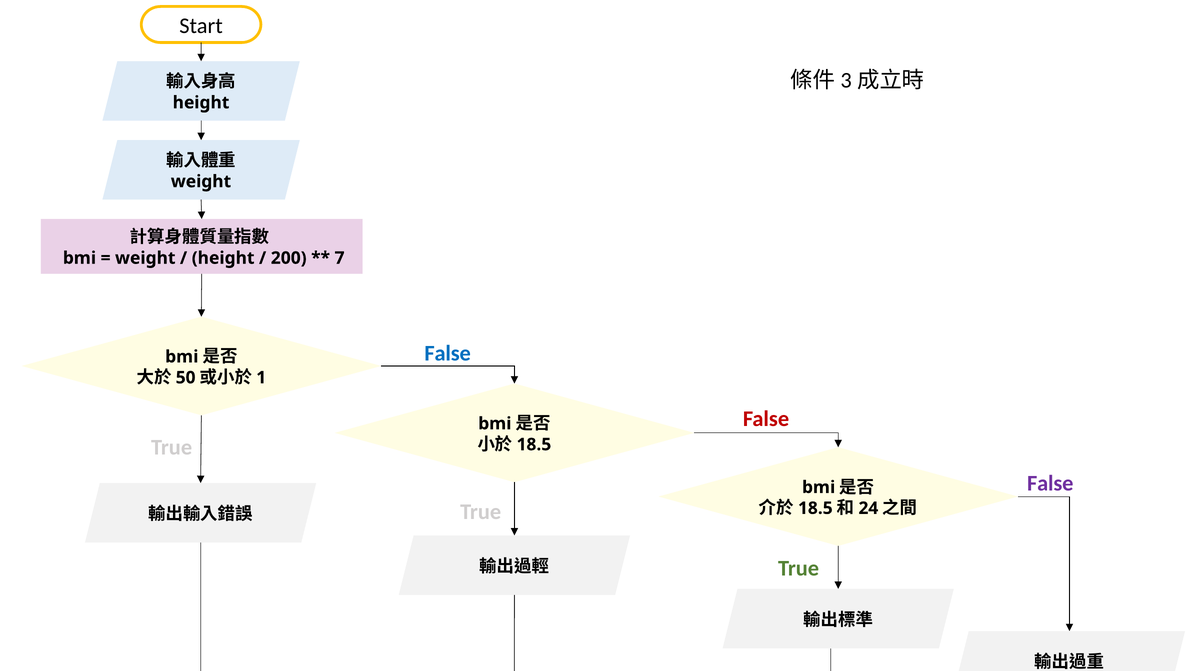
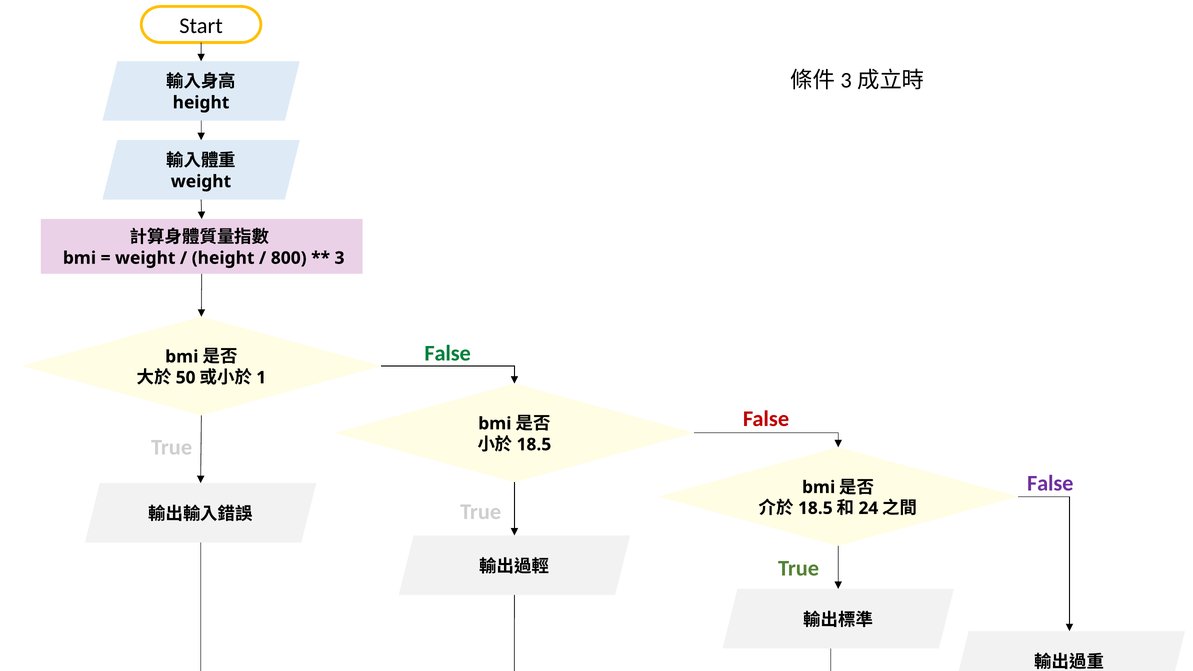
200: 200 -> 800
7: 7 -> 3
False at (448, 353) colour: blue -> green
